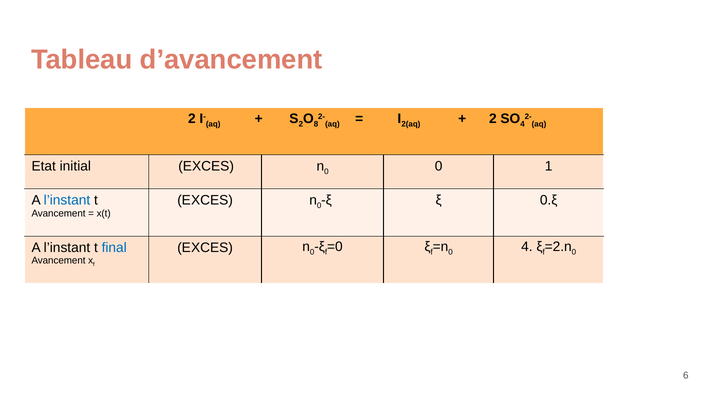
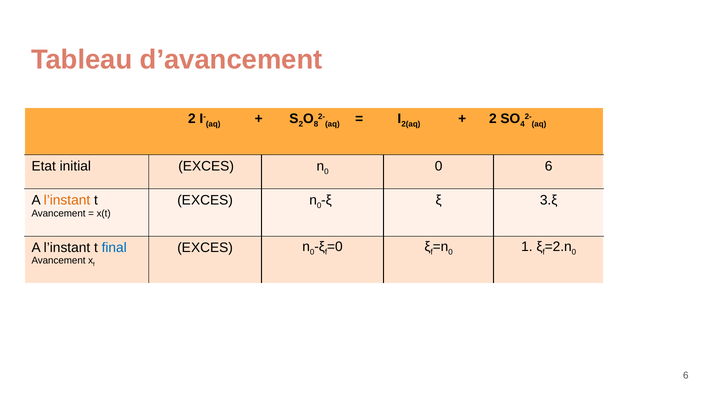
0 1: 1 -> 6
l’instant at (67, 200) colour: blue -> orange
0.ξ: 0.ξ -> 3.ξ
0 4: 4 -> 1
